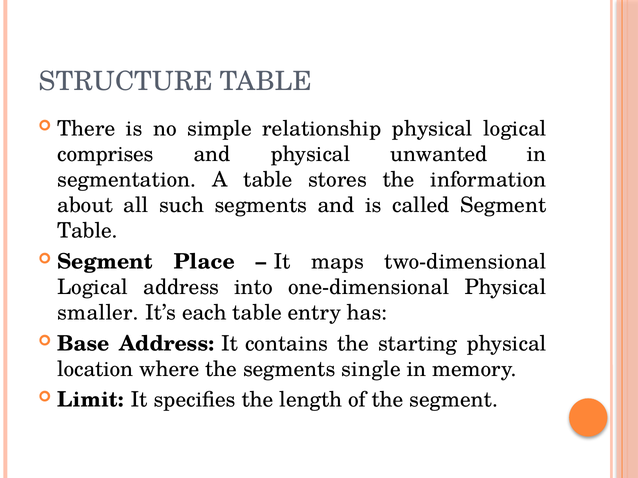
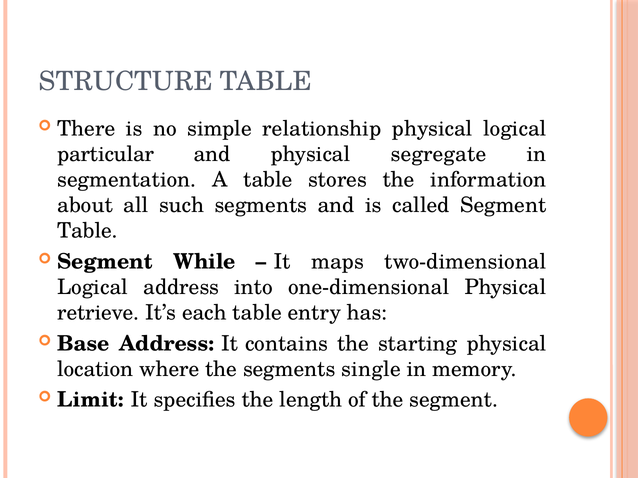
comprises: comprises -> particular
unwanted: unwanted -> segregate
Place: Place -> While
smaller: smaller -> retrieve
